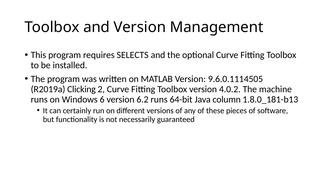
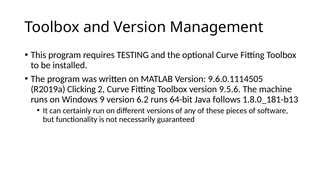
SELECTS: SELECTS -> TESTING
4.0.2: 4.0.2 -> 9.5.6
6: 6 -> 9
column: column -> follows
